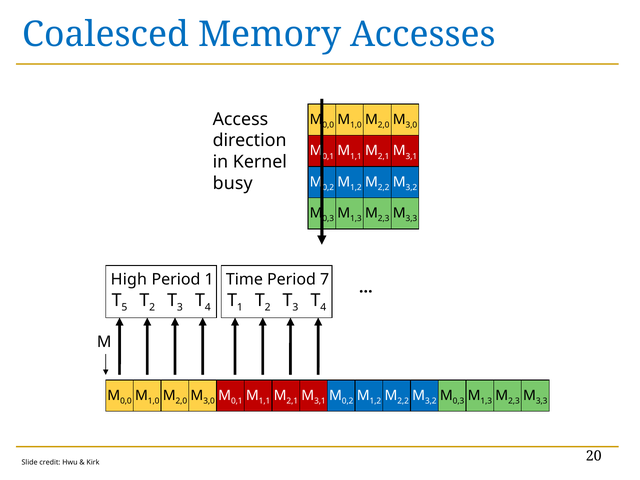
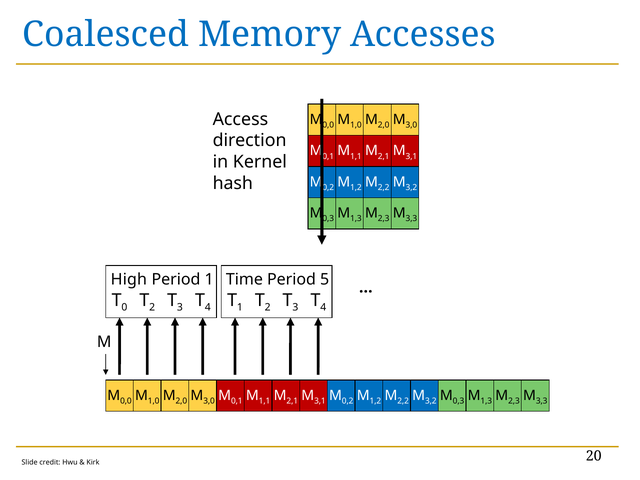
busy: busy -> hash
7: 7 -> 5
5: 5 -> 0
